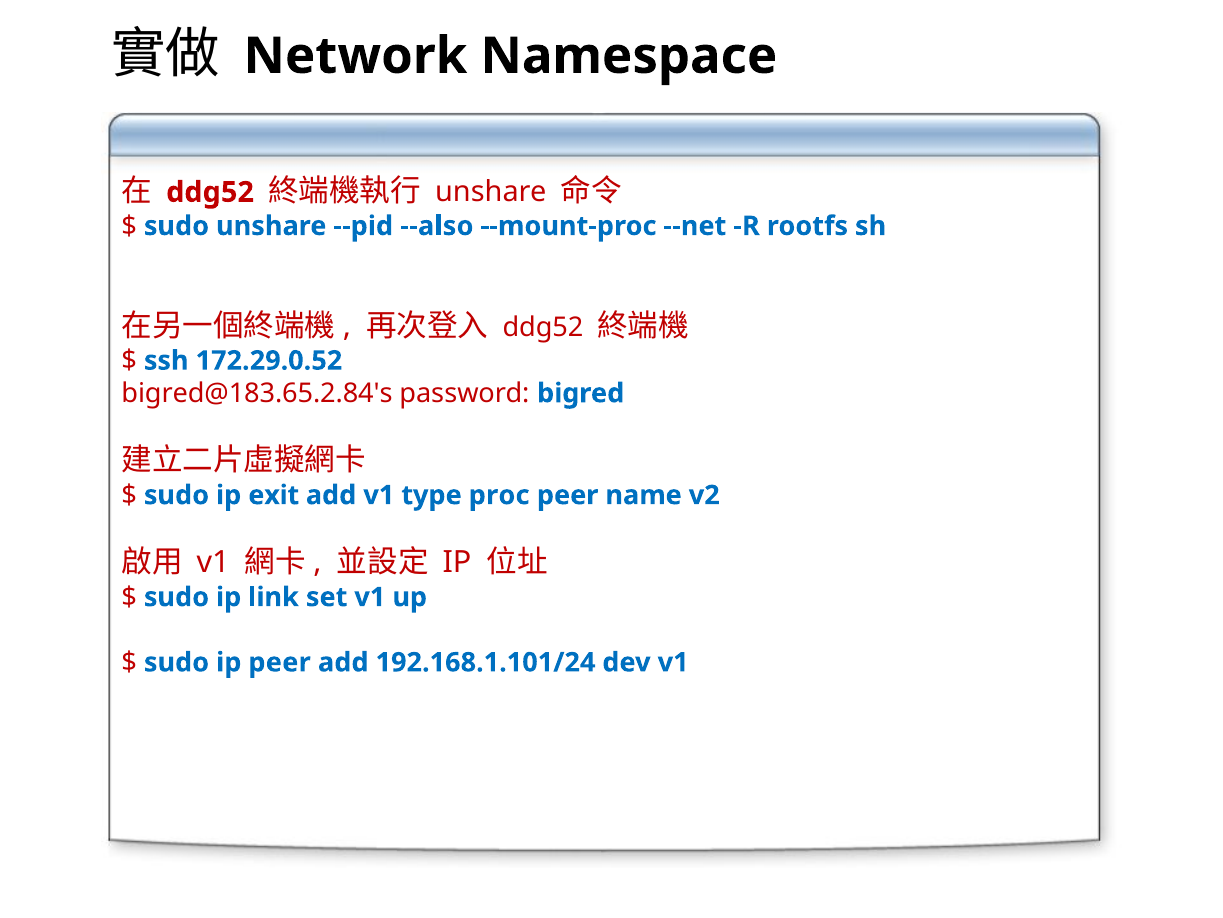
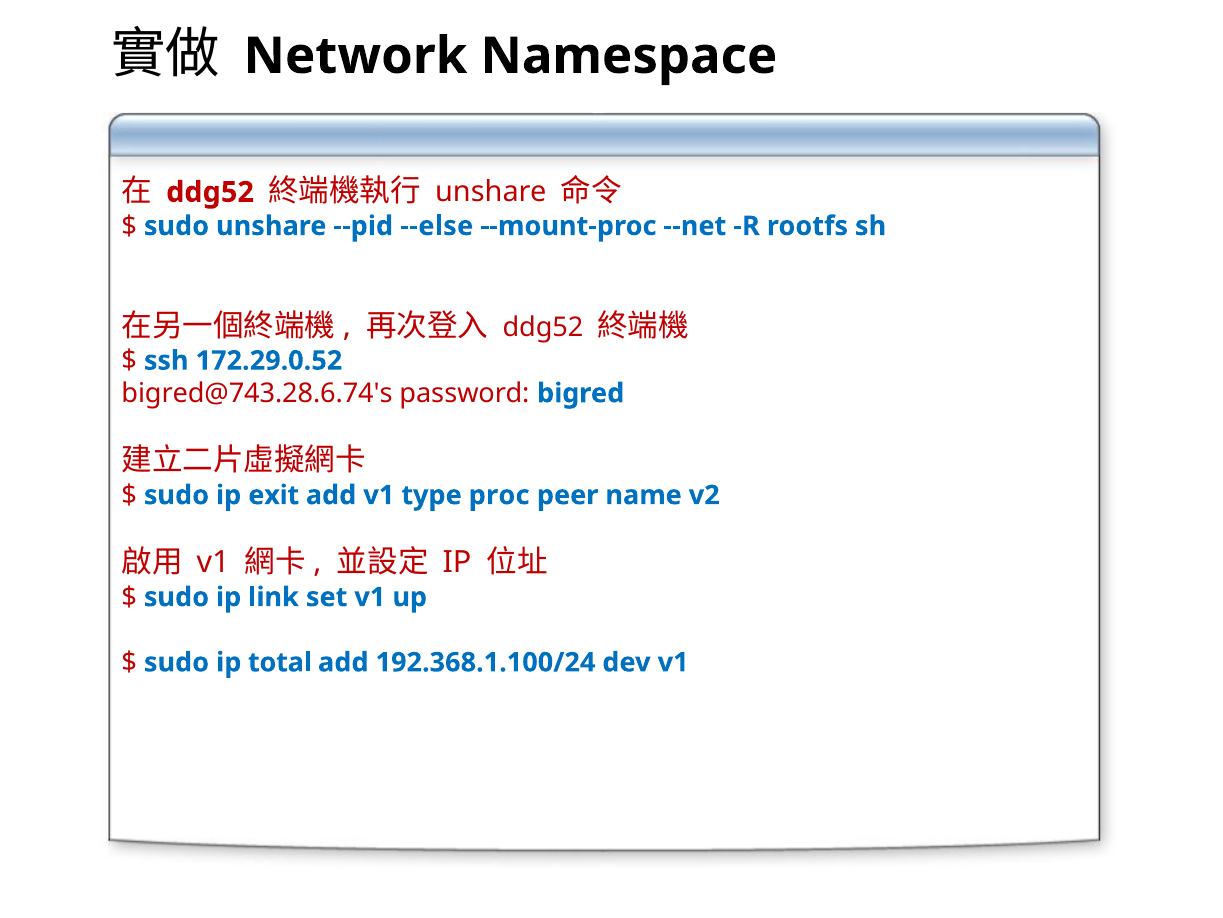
--also: --also -> --else
bigred@183.65.2.84's: bigred@183.65.2.84's -> bigred@743.28.6.74's
ip peer: peer -> total
192.168.1.101/24: 192.168.1.101/24 -> 192.368.1.100/24
